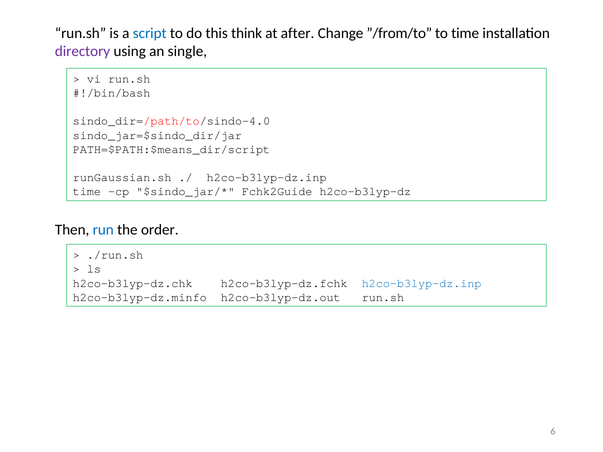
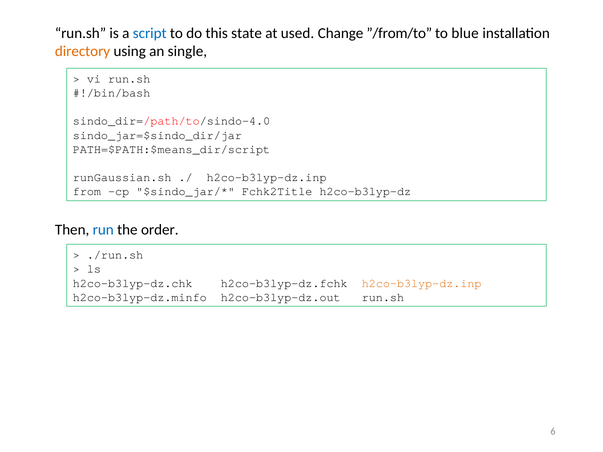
think: think -> state
after: after -> used
to time: time -> blue
directory colour: purple -> orange
time at (87, 192): time -> from
Fchk2Guide: Fchk2Guide -> Fchk2Title
h2co-b3lyp-dz.inp at (422, 283) colour: blue -> orange
